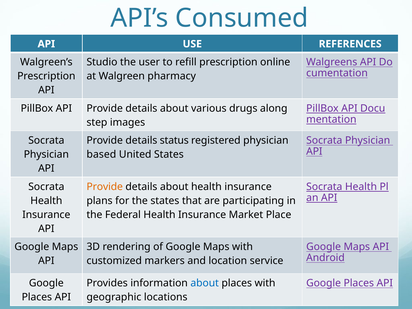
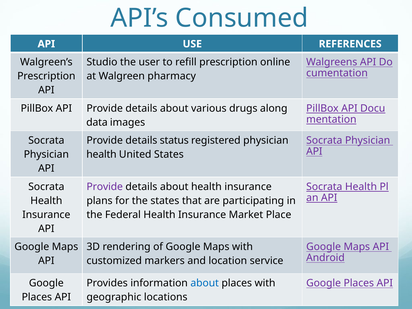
step: step -> data
based at (101, 154): based -> health
Provide at (105, 187) colour: orange -> purple
